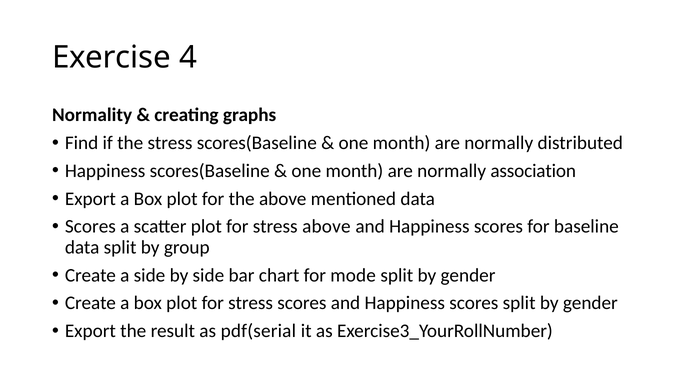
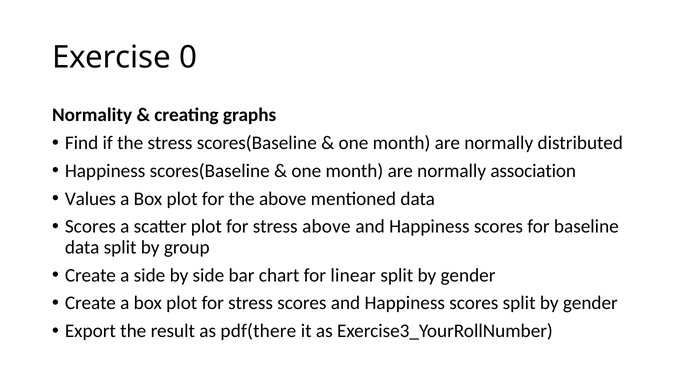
4: 4 -> 0
Export at (90, 199): Export -> Values
mode: mode -> linear
pdf(serial: pdf(serial -> pdf(there
